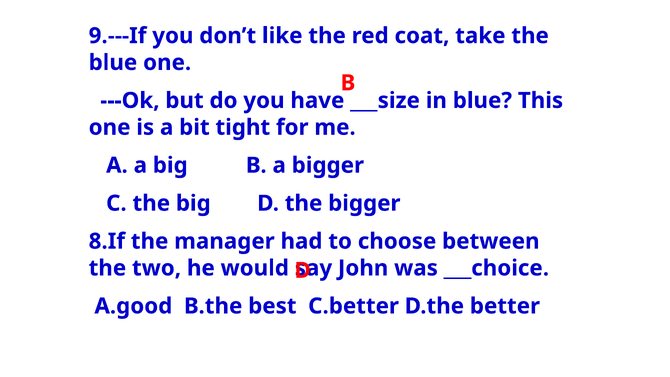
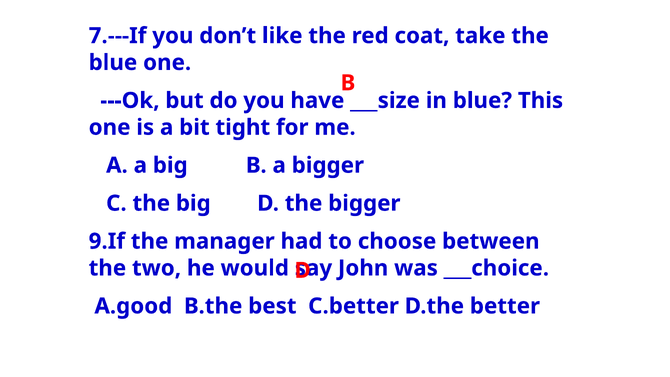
9.---If: 9.---If -> 7.---If
8.If: 8.If -> 9.If
